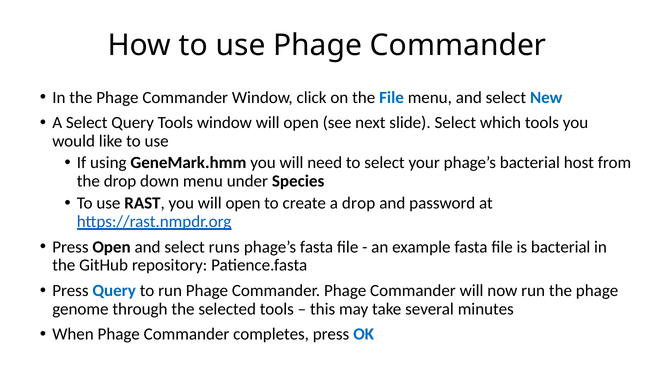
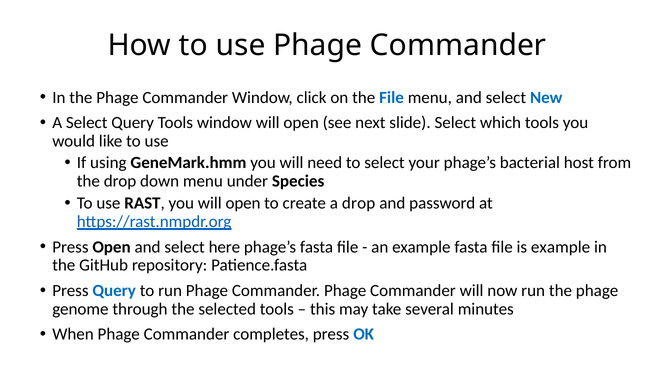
runs: runs -> here
is bacterial: bacterial -> example
